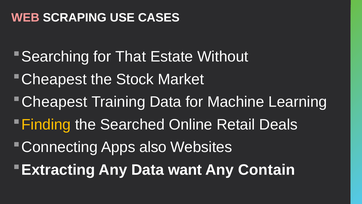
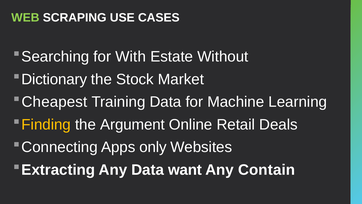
WEB colour: pink -> light green
That: That -> With
Cheapest at (54, 79): Cheapest -> Dictionary
Searched: Searched -> Argument
also: also -> only
